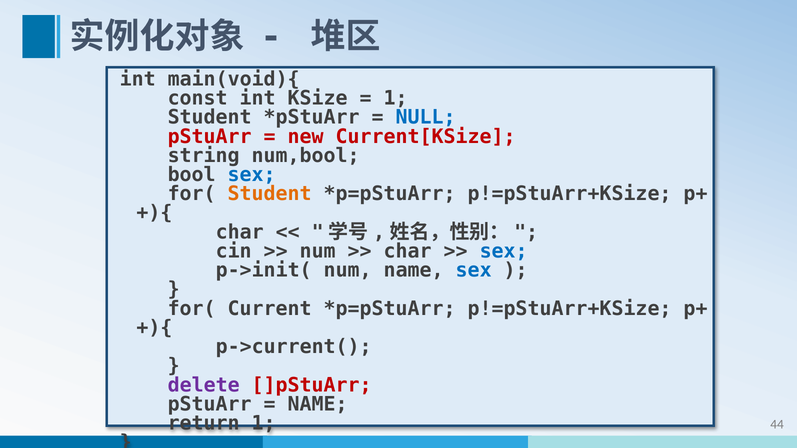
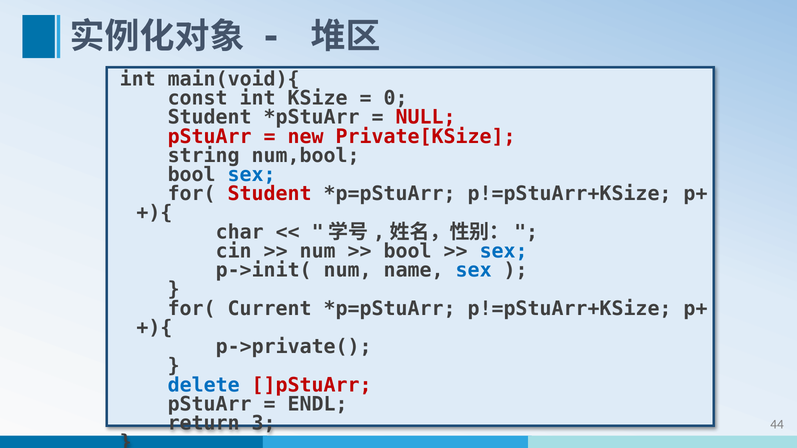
1 at (396, 98): 1 -> 0
NULL colour: blue -> red
Current[KSize: Current[KSize -> Private[KSize
Student at (270, 194) colour: orange -> red
char at (408, 251): char -> bool
p->current(: p->current( -> p->private(
delete colour: purple -> blue
NAME at (318, 404): NAME -> ENDL
return 1: 1 -> 3
